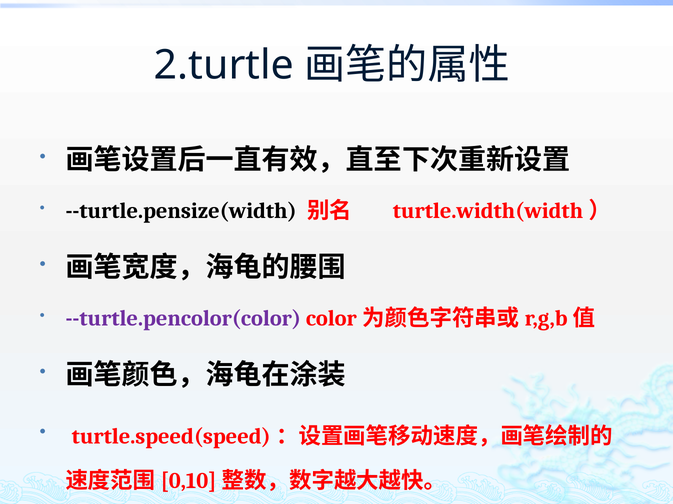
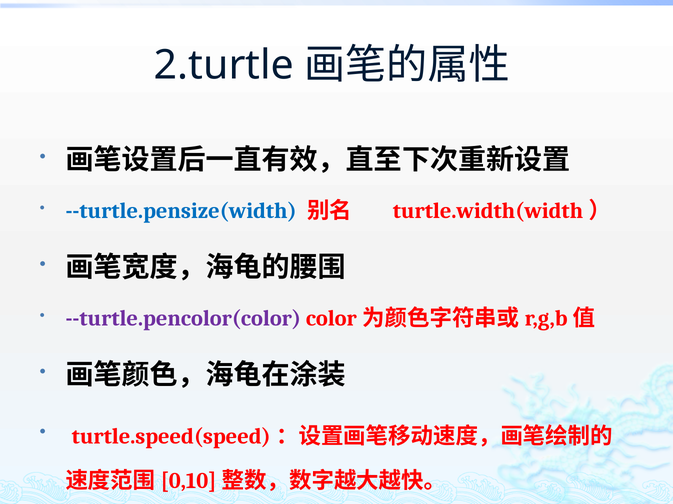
--turtle.pensize(width colour: black -> blue
